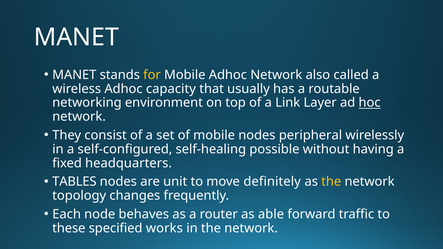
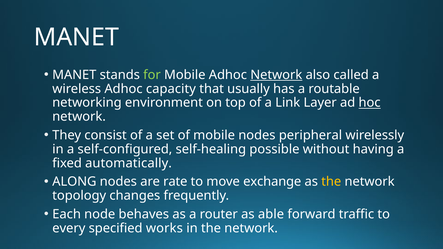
for colour: yellow -> light green
Network at (276, 75) underline: none -> present
headquarters: headquarters -> automatically
TABLES: TABLES -> ALONG
unit: unit -> rate
definitely: definitely -> exchange
these: these -> every
